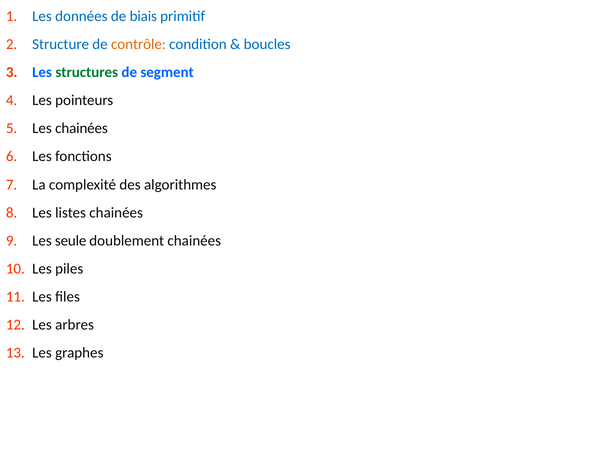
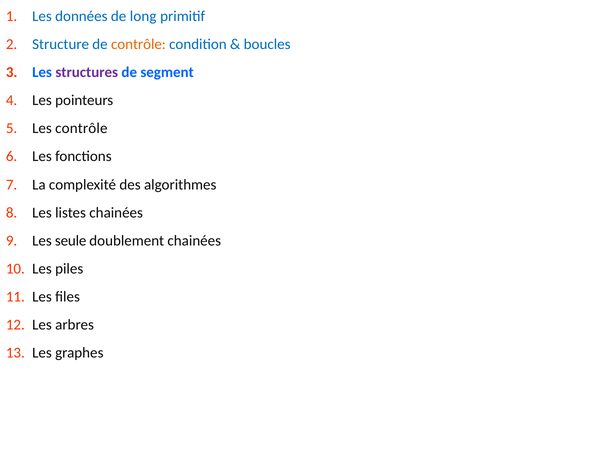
biais: biais -> long
structures colour: green -> purple
Les chainées: chainées -> contrôle
